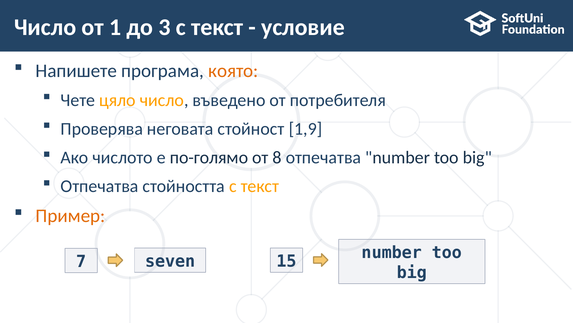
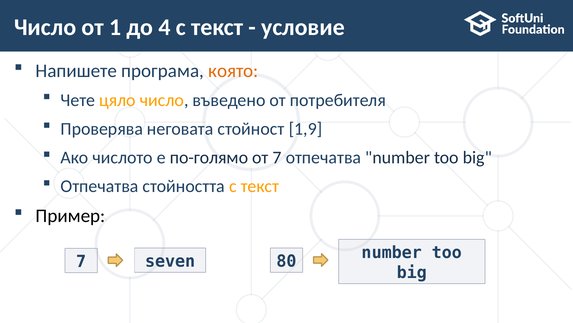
3: 3 -> 4
от 8: 8 -> 7
Пример colour: orange -> black
15: 15 -> 80
